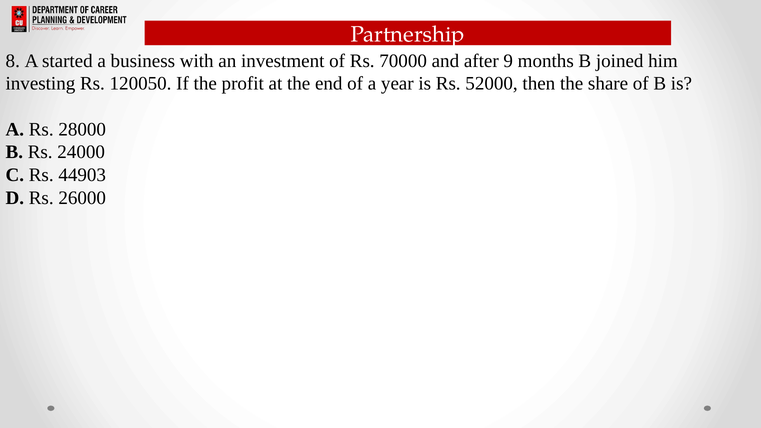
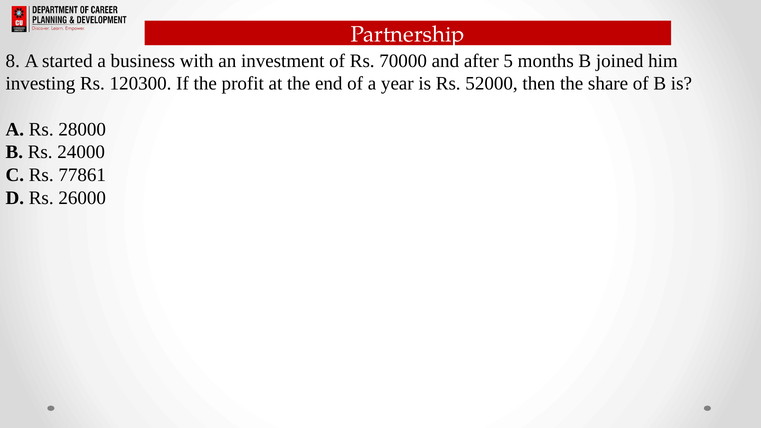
9: 9 -> 5
120050: 120050 -> 120300
44903: 44903 -> 77861
